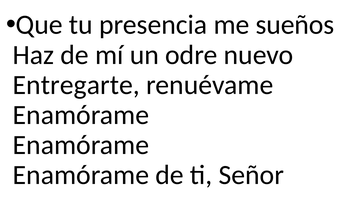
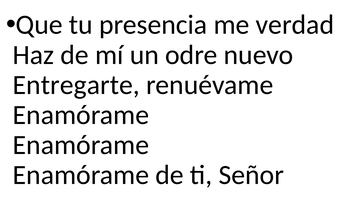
sueños: sueños -> verdad
